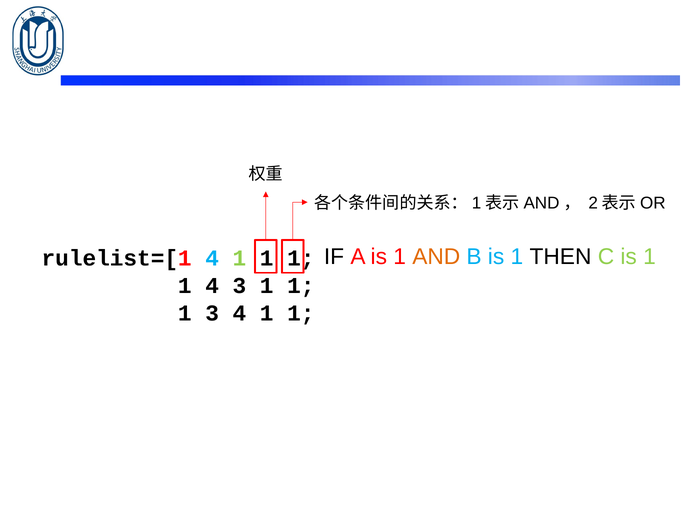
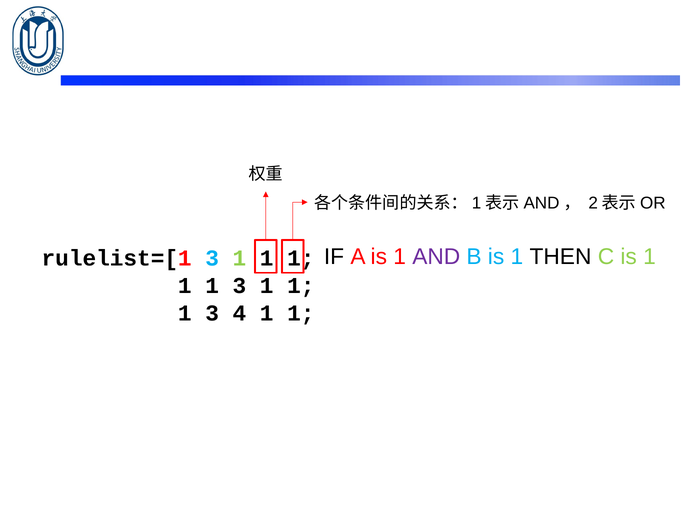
AND colour: orange -> purple
rulelist=[1 4: 4 -> 3
4 at (212, 285): 4 -> 1
